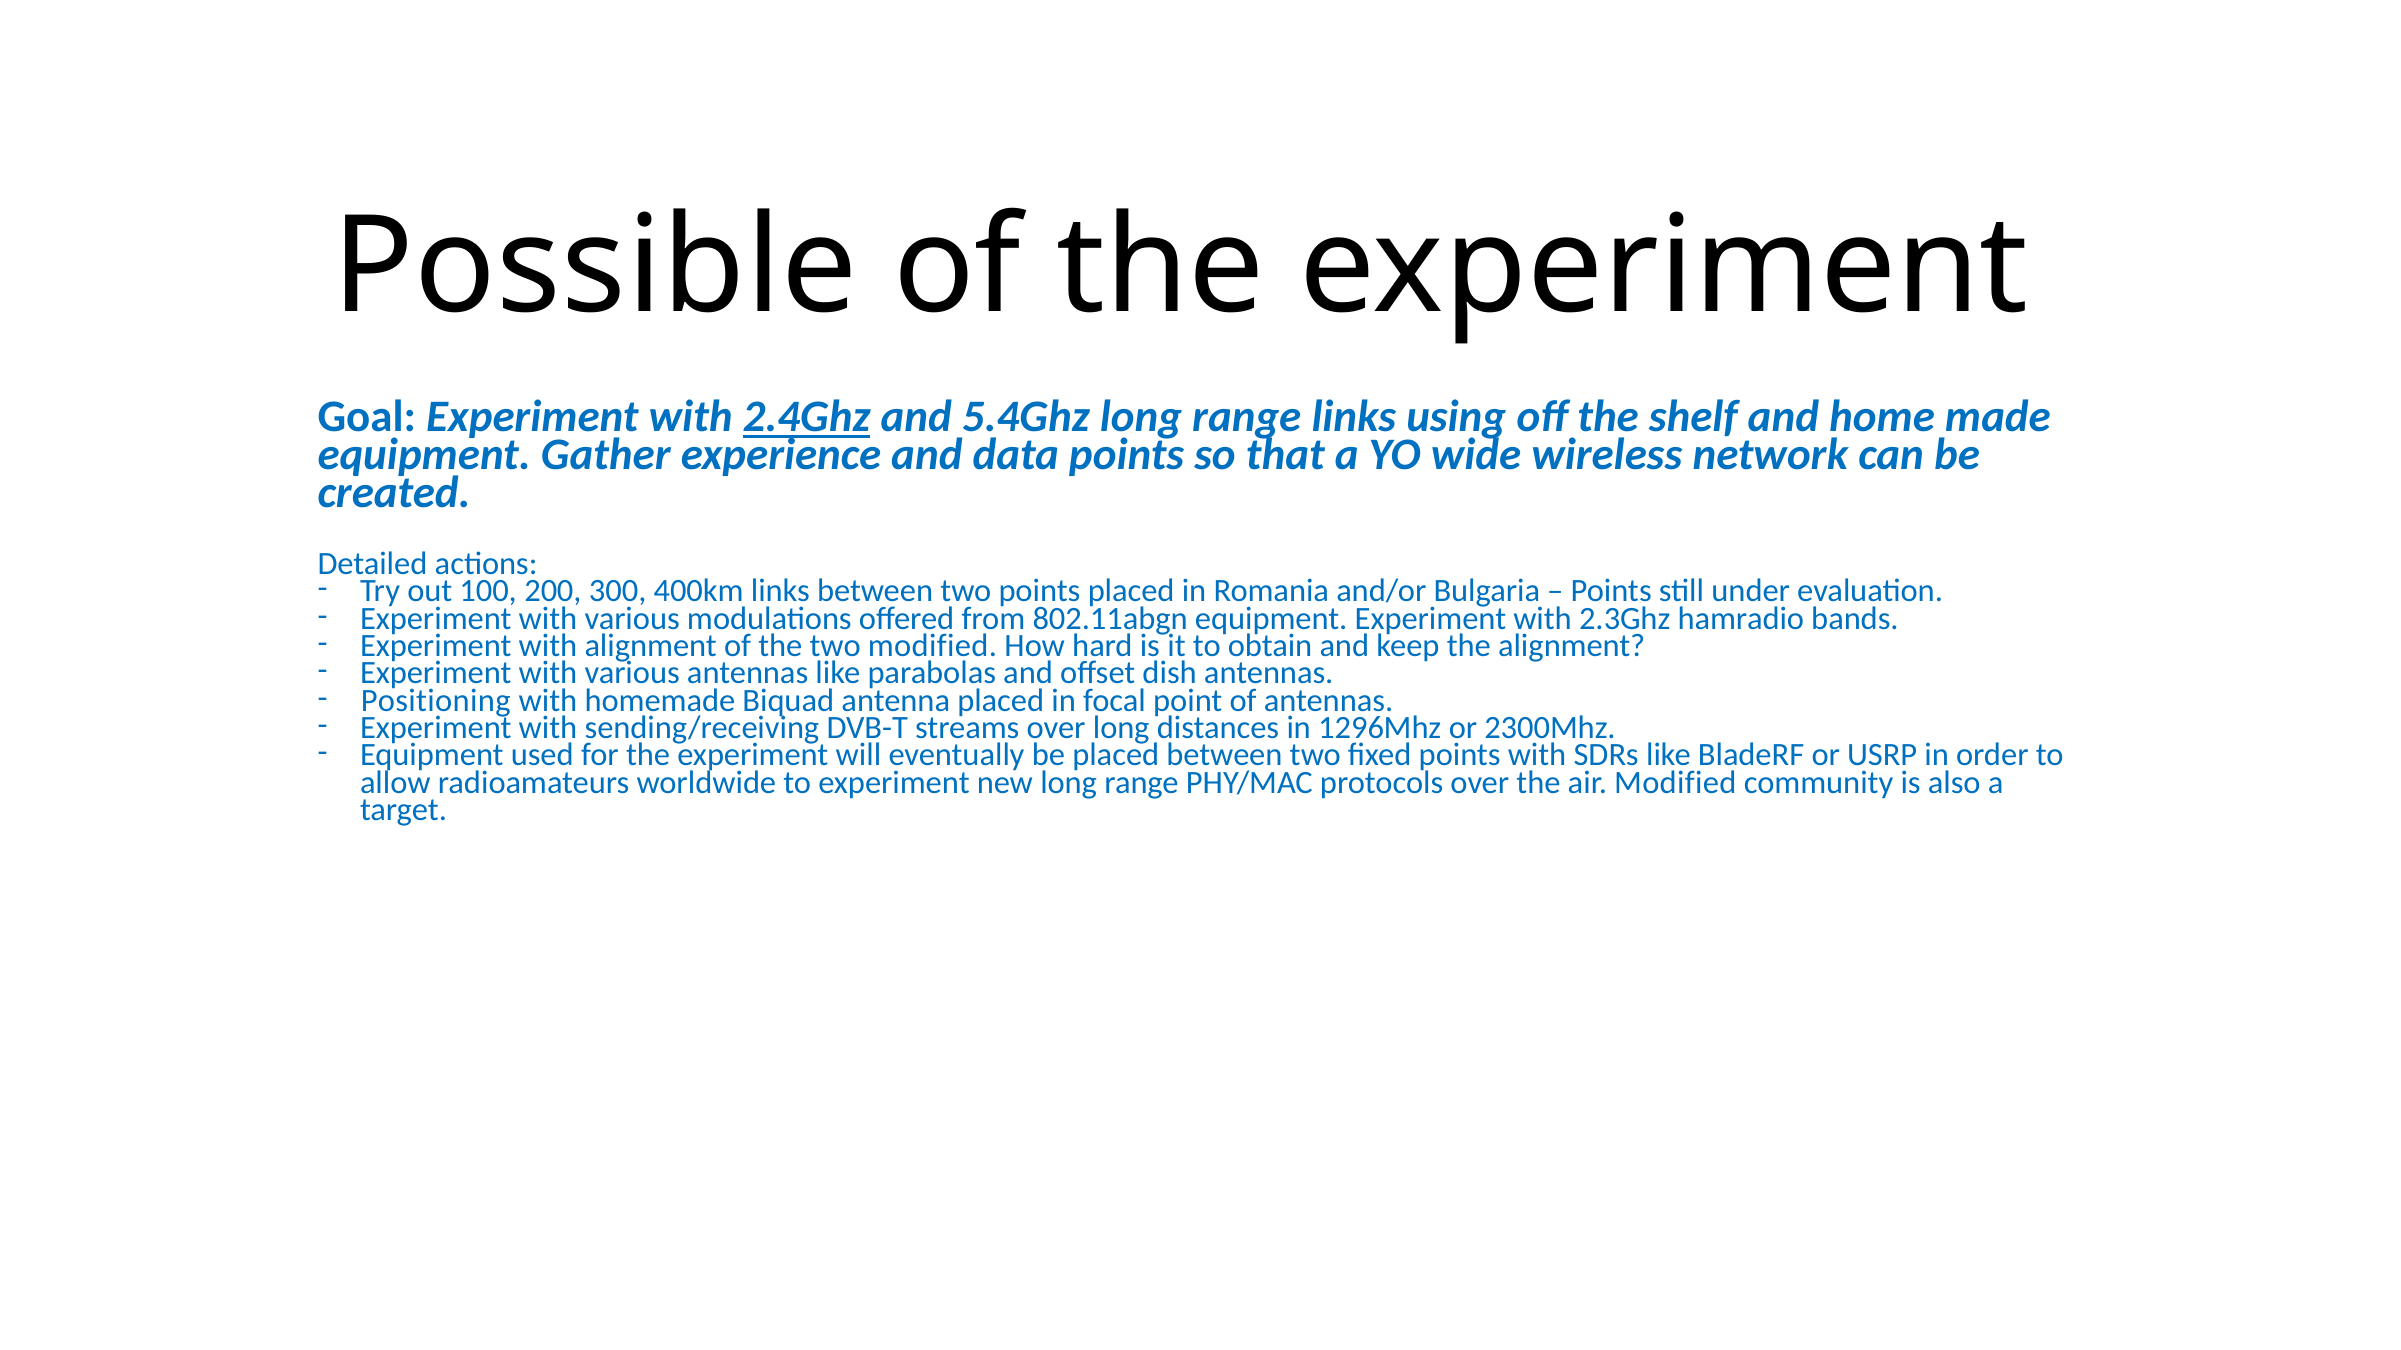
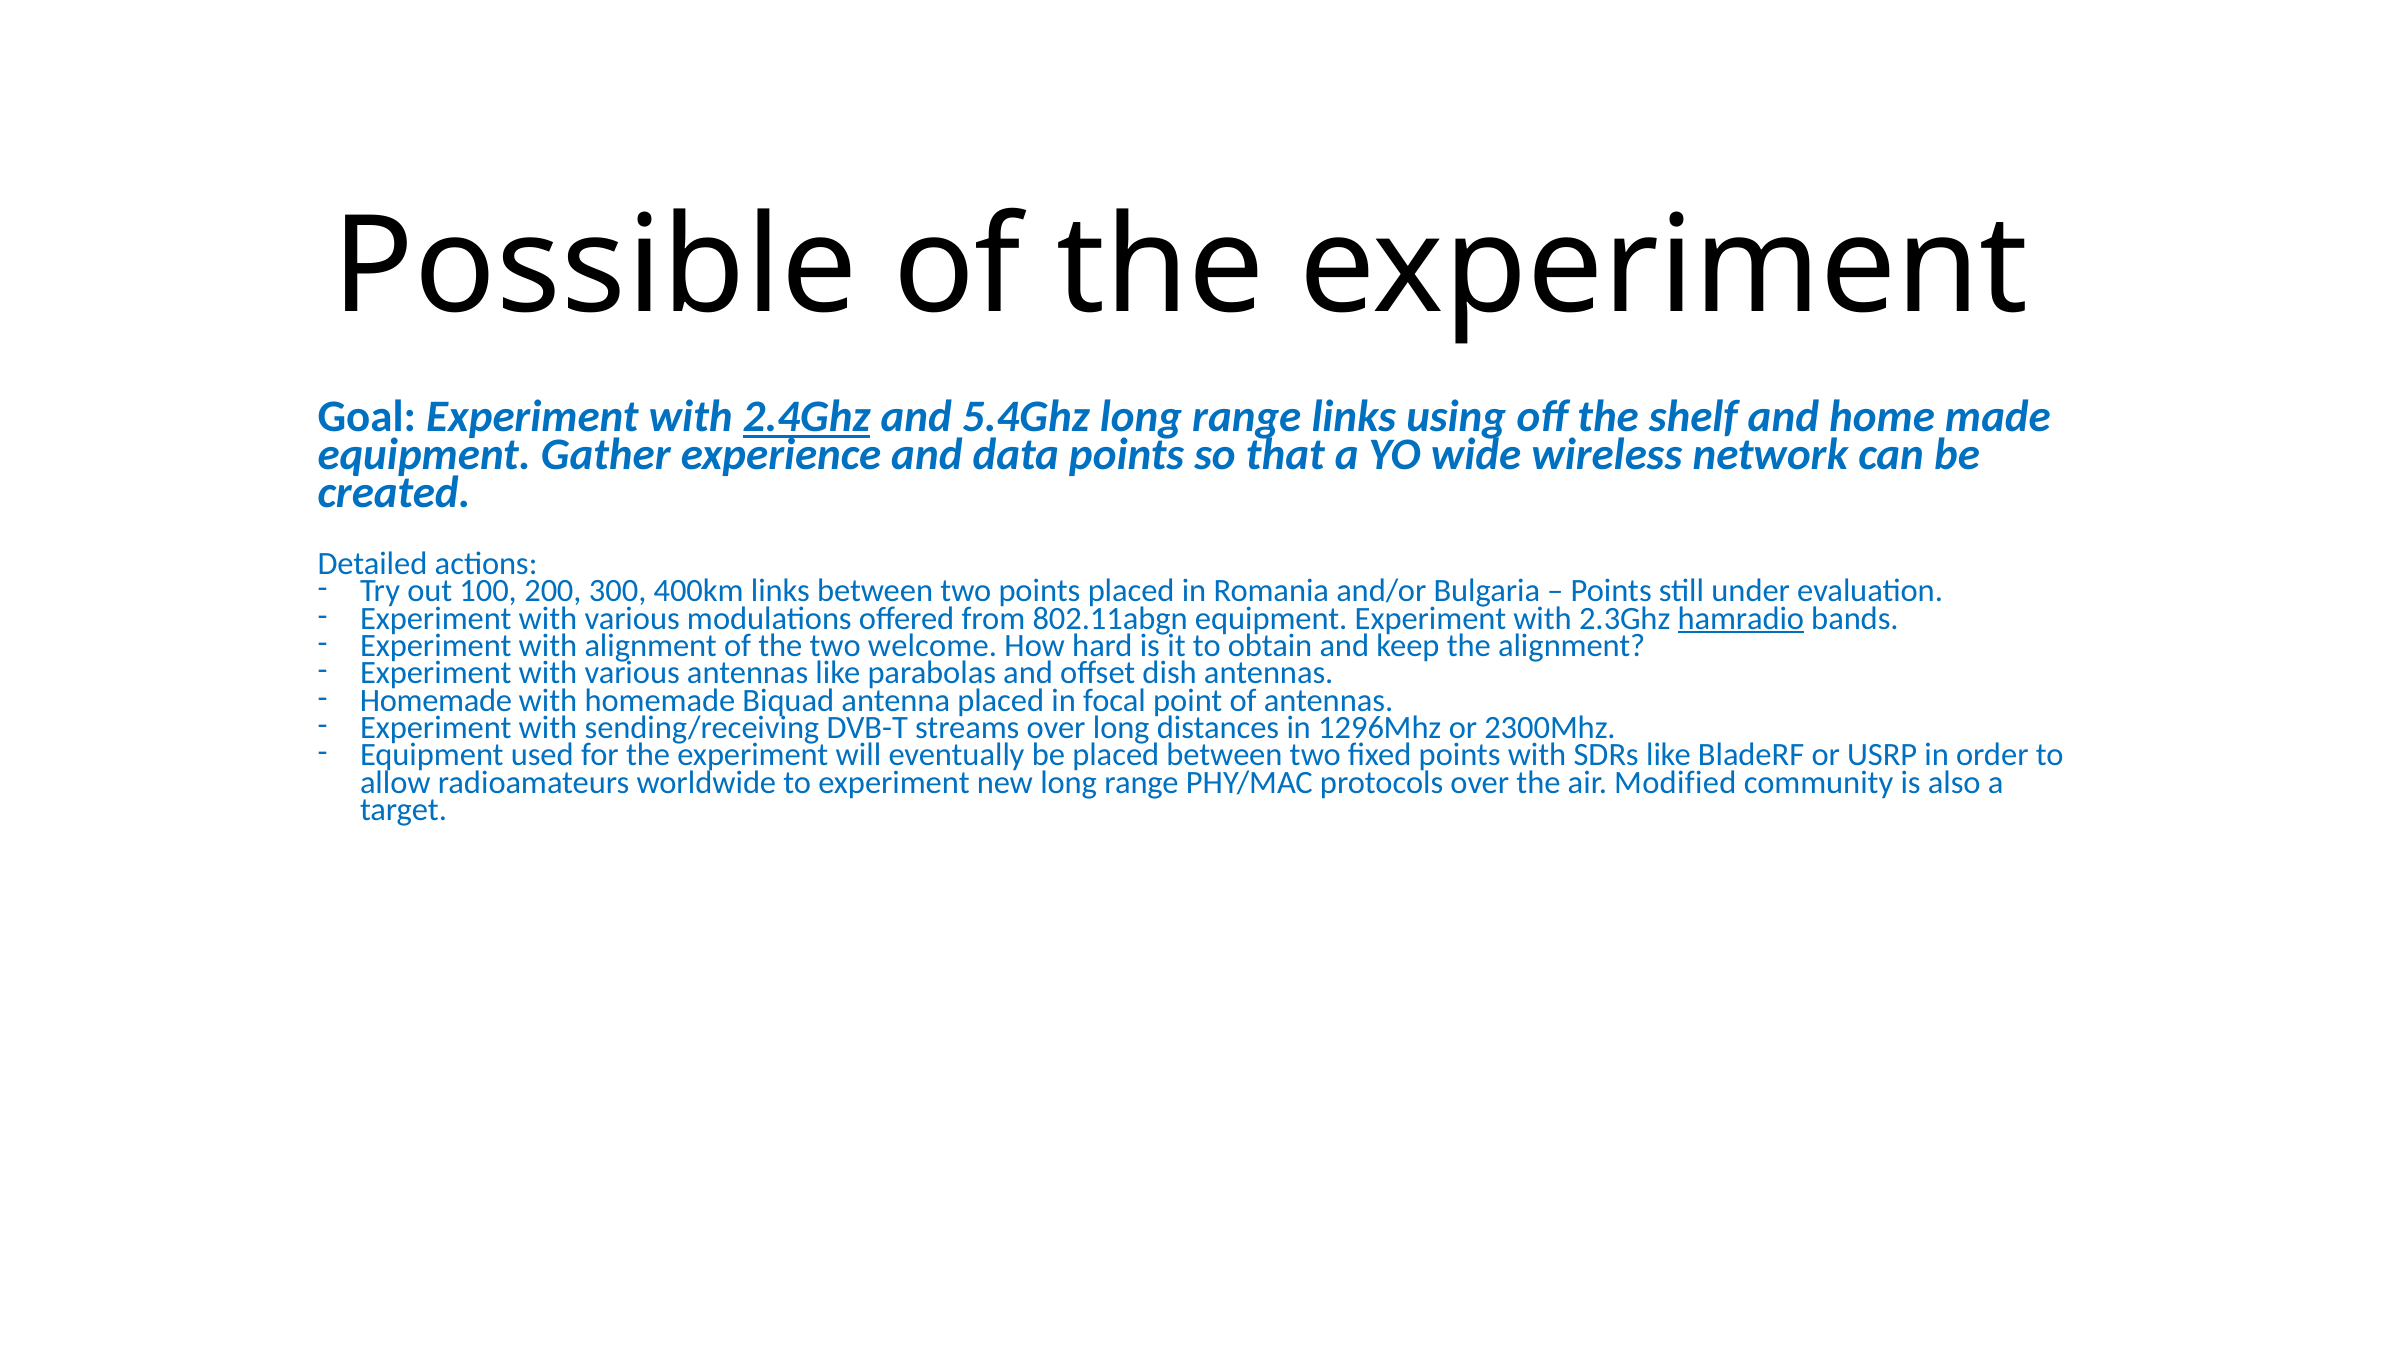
hamradio underline: none -> present
two modified: modified -> welcome
Positioning at (436, 701): Positioning -> Homemade
